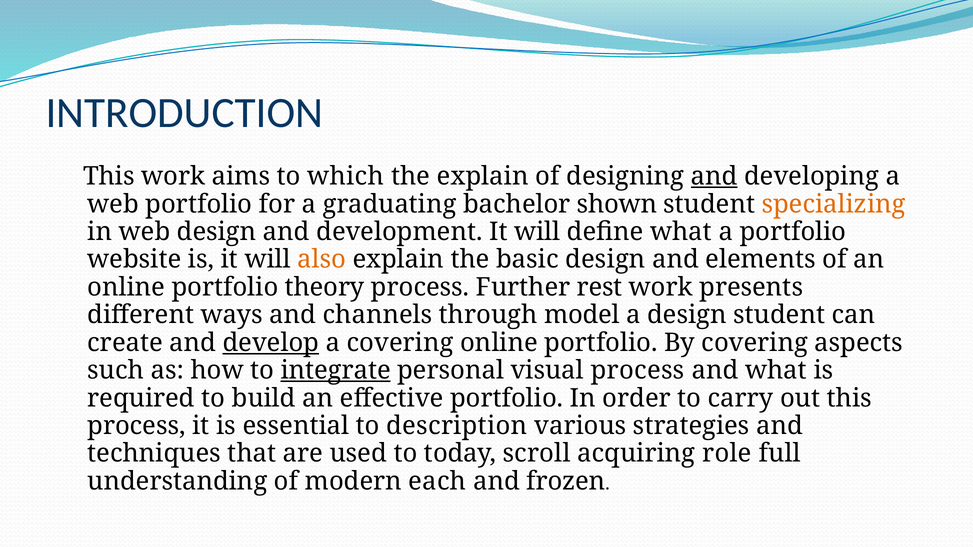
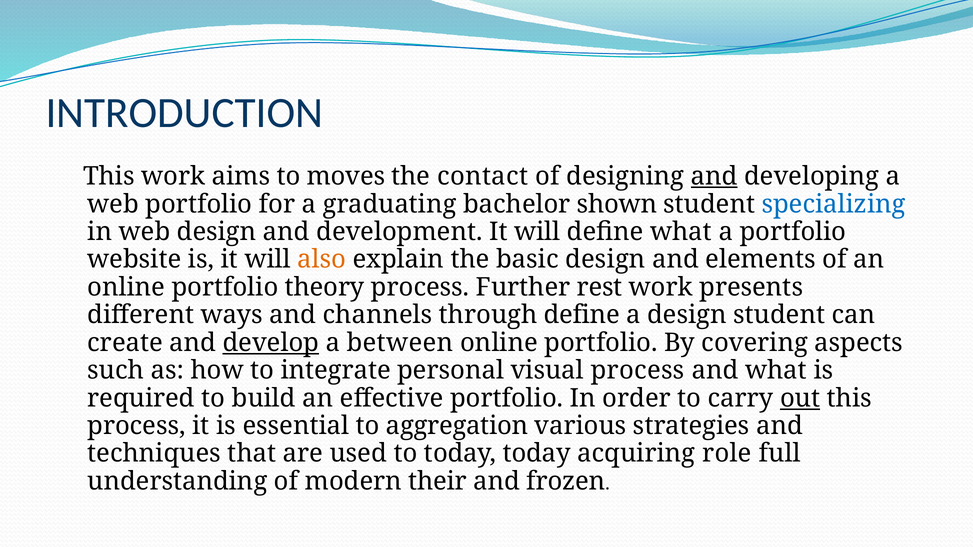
which: which -> moves
the explain: explain -> contact
specializing colour: orange -> blue
through model: model -> define
a covering: covering -> between
integrate underline: present -> none
out underline: none -> present
description: description -> aggregation
today scroll: scroll -> today
each: each -> their
